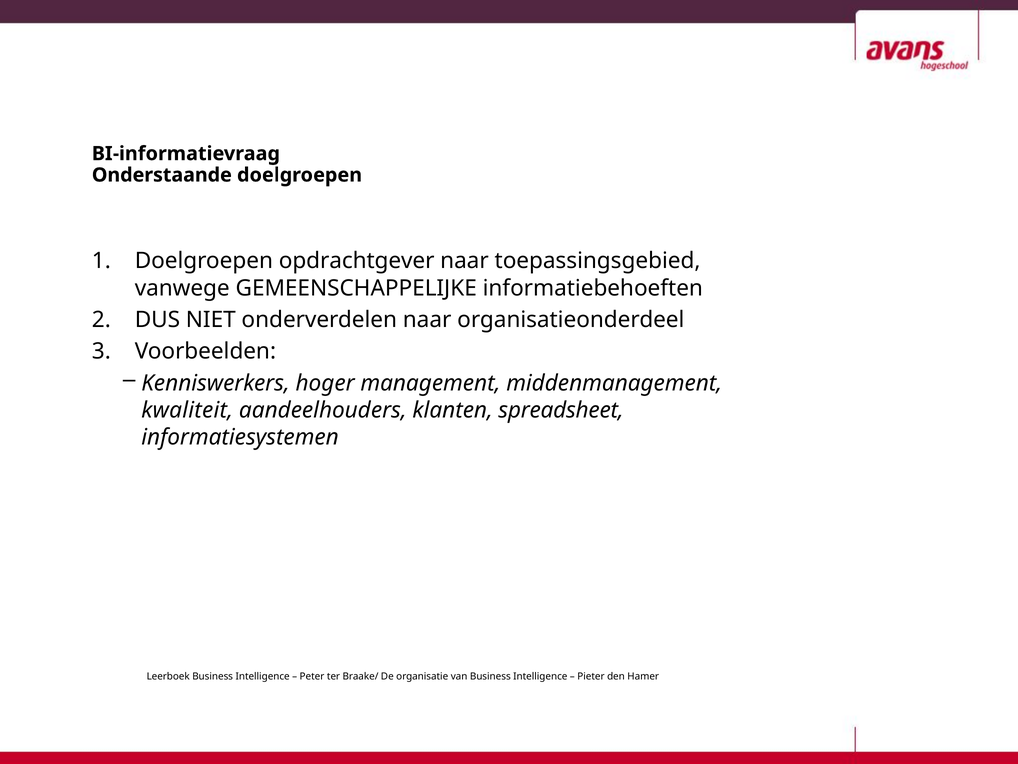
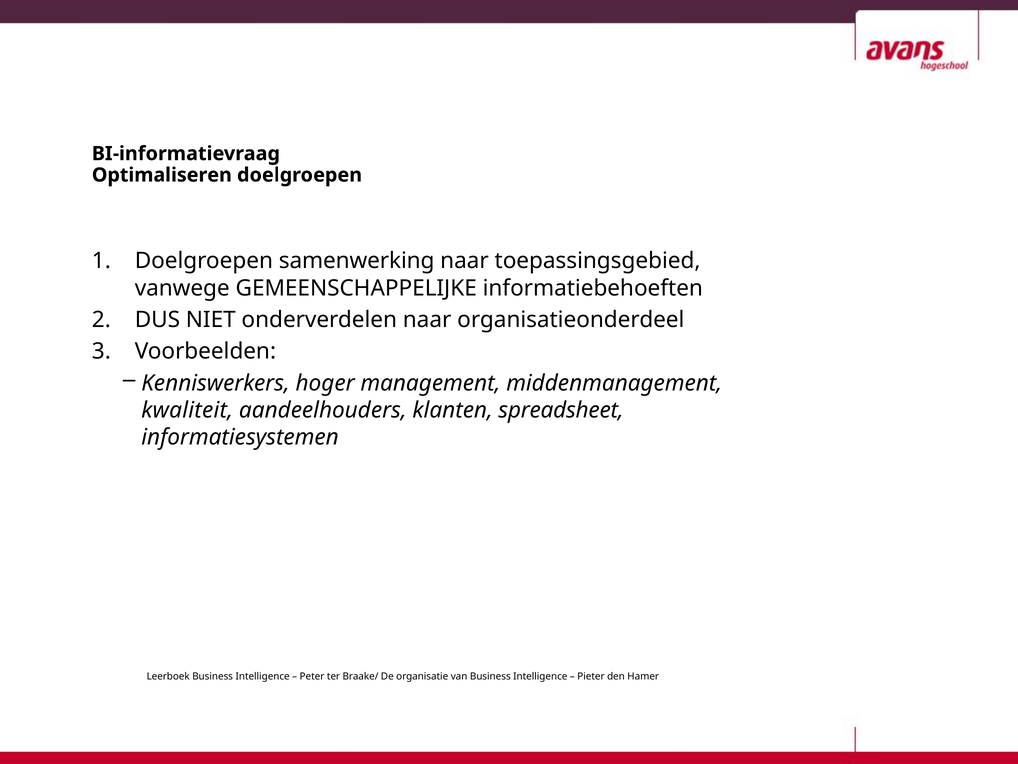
Onderstaande: Onderstaande -> Optimaliseren
opdrachtgever: opdrachtgever -> samenwerking
